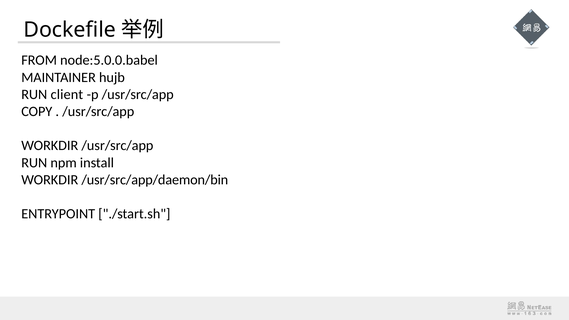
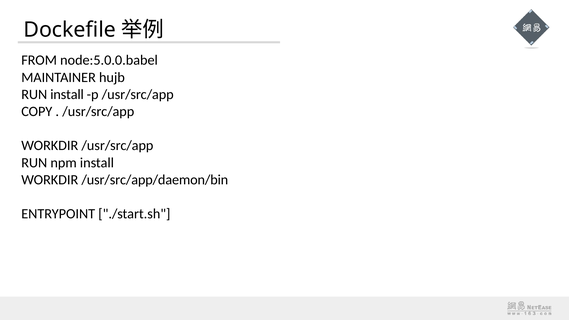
RUN client: client -> install
